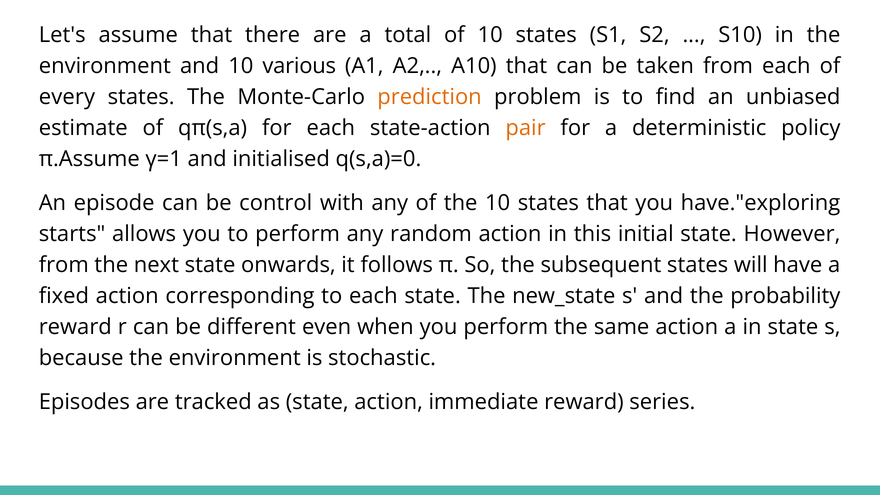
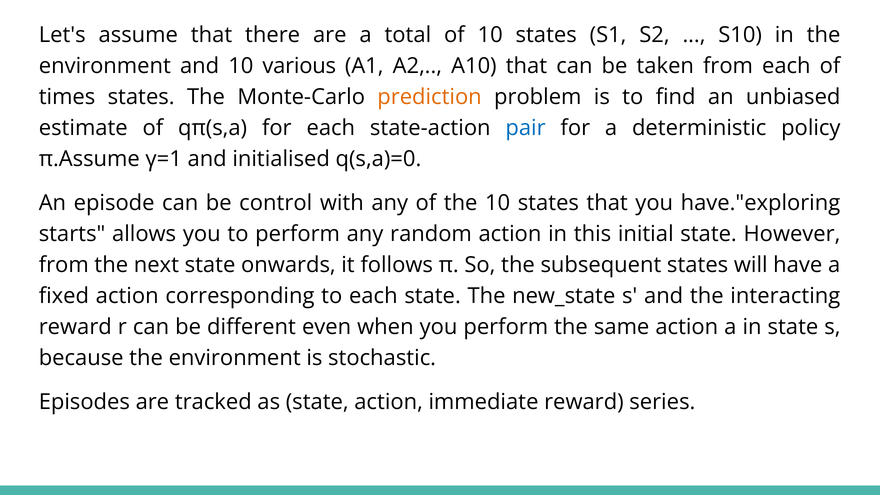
every: every -> times
pair colour: orange -> blue
probability: probability -> interacting
